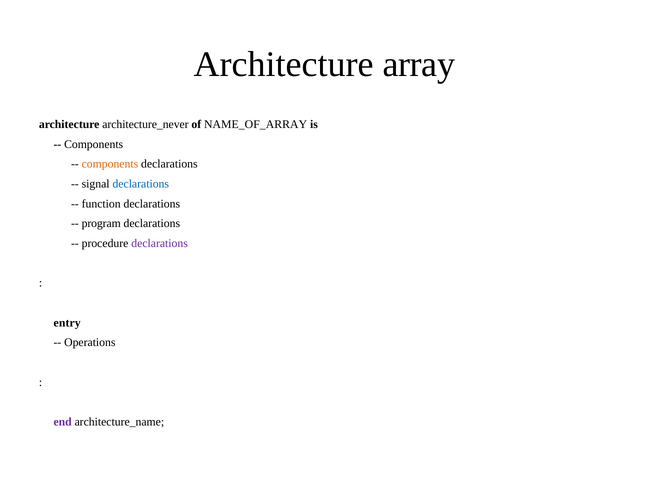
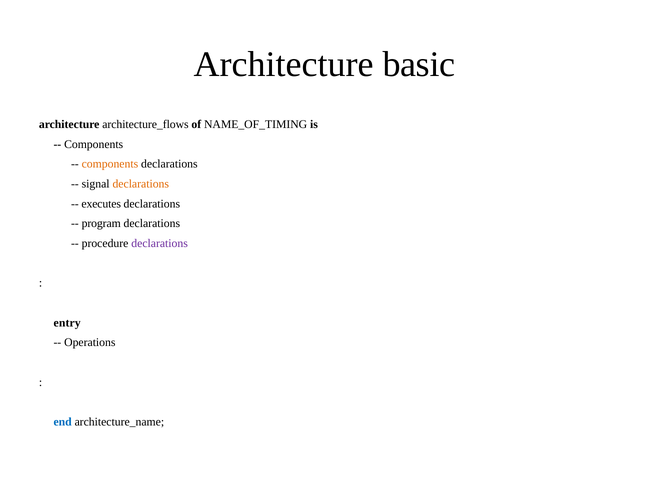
array: array -> basic
architecture_never: architecture_never -> architecture_flows
NAME_OF_ARRAY: NAME_OF_ARRAY -> NAME_OF_TIMING
declarations at (141, 184) colour: blue -> orange
function: function -> executes
end colour: purple -> blue
